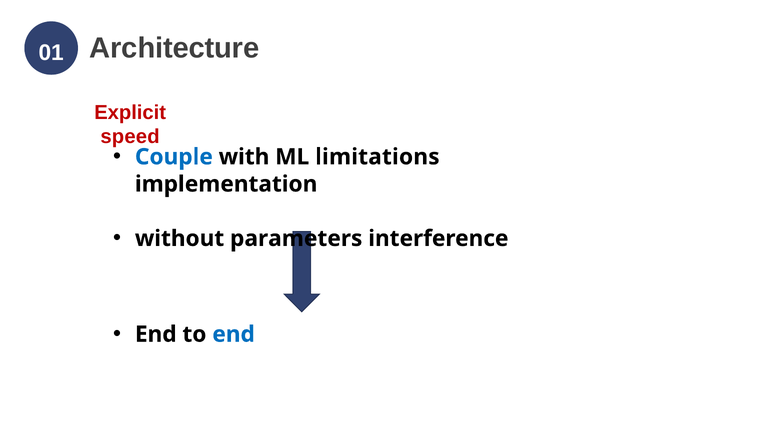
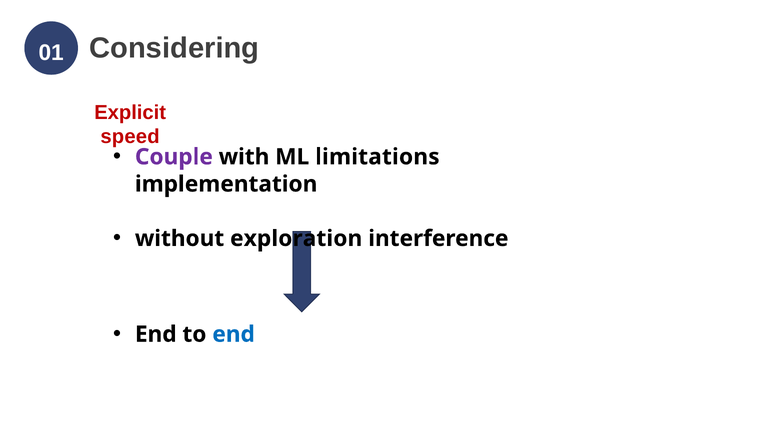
Architecture: Architecture -> Considering
Couple colour: blue -> purple
parameters: parameters -> exploration
